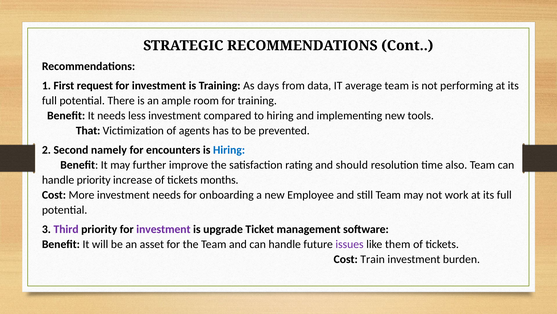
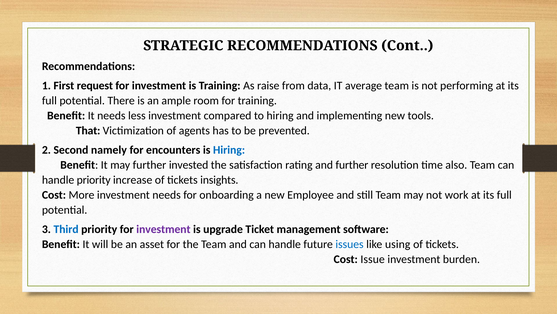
days: days -> raise
improve: improve -> invested
and should: should -> further
months: months -> insights
Third colour: purple -> blue
issues colour: purple -> blue
them: them -> using
Train: Train -> Issue
